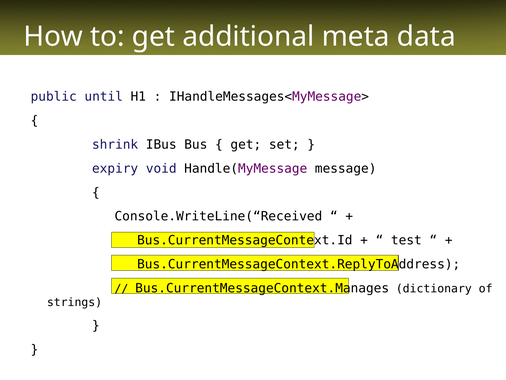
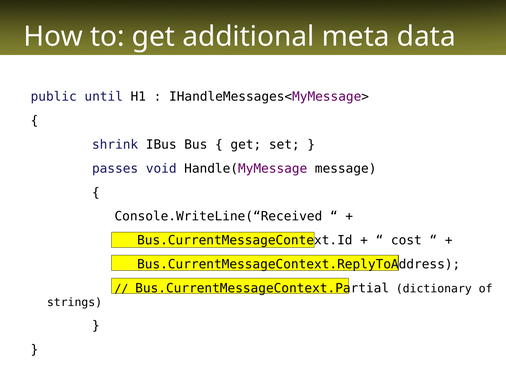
expiry: expiry -> passes
test: test -> cost
Bus.CurrentMessageContext.Manages: Bus.CurrentMessageContext.Manages -> Bus.CurrentMessageContext.Partial
